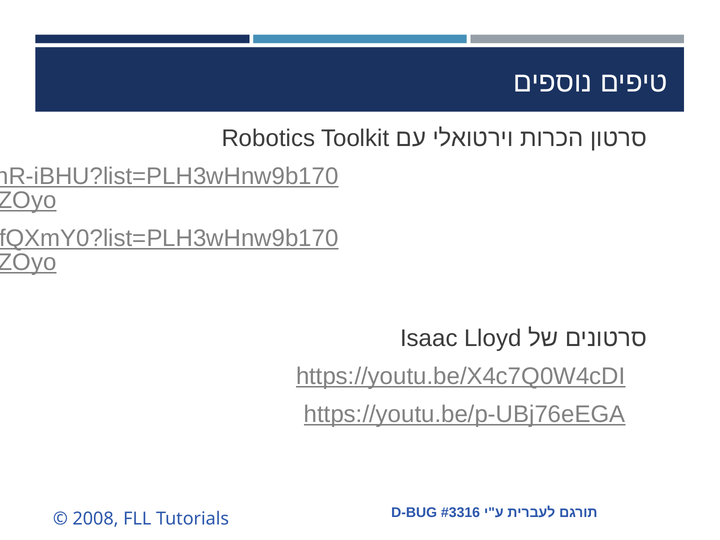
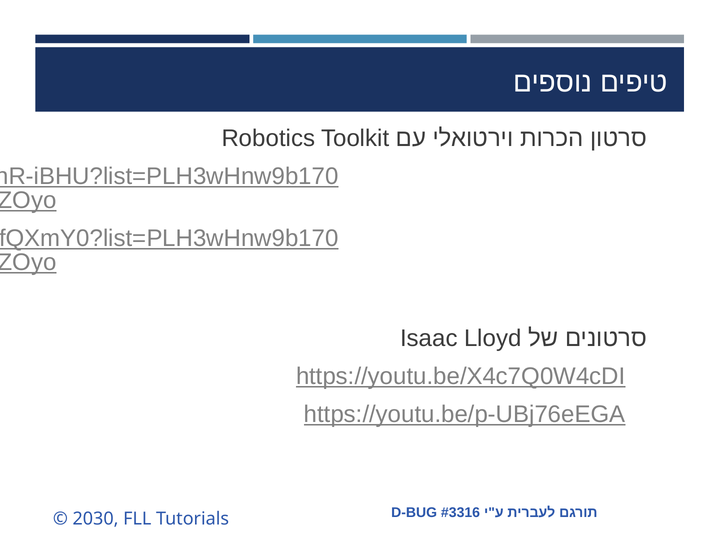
2008: 2008 -> 2030
